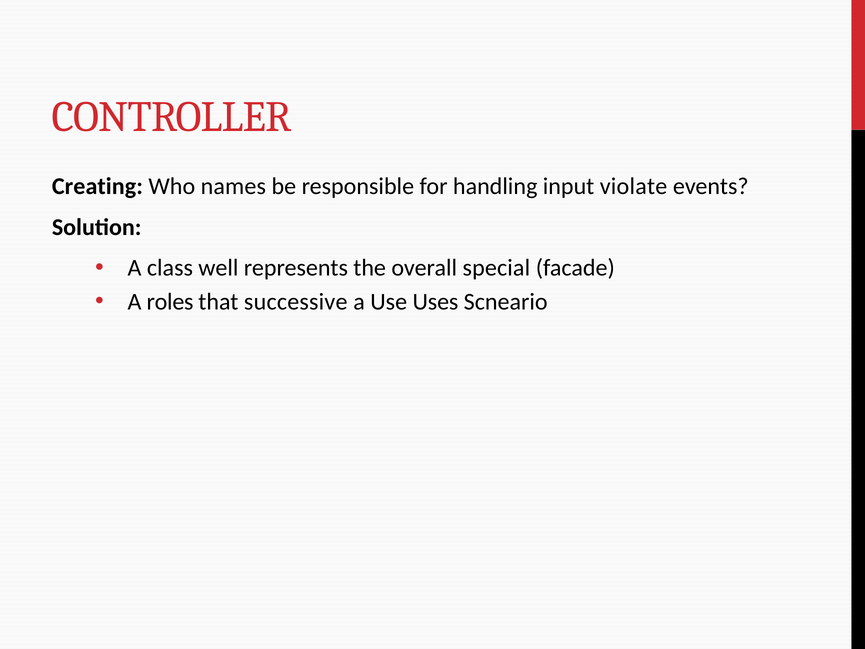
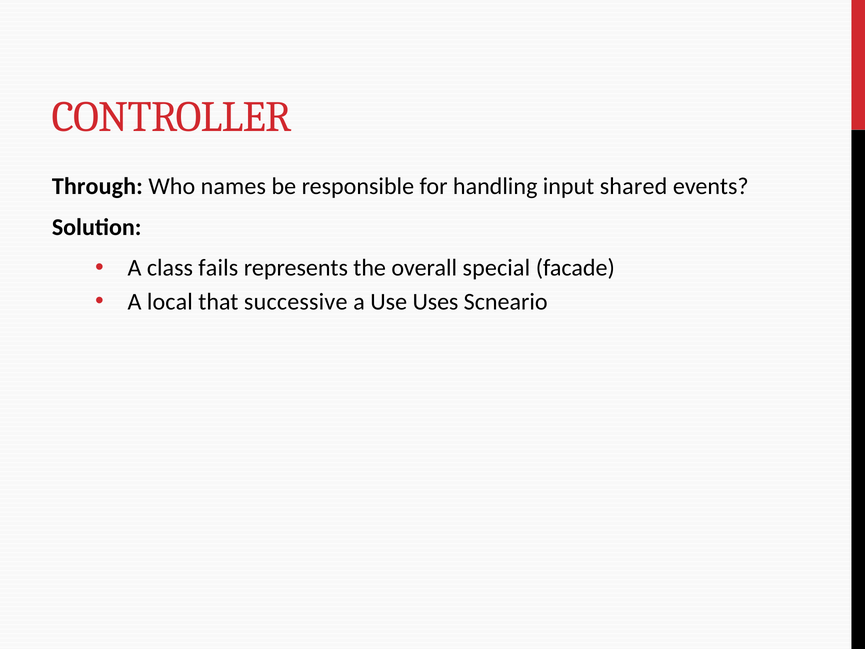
Creating: Creating -> Through
violate: violate -> shared
well: well -> fails
roles: roles -> local
